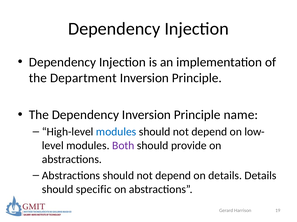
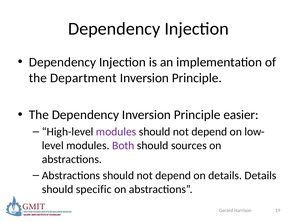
name: name -> easier
modules at (116, 132) colour: blue -> purple
provide: provide -> sources
